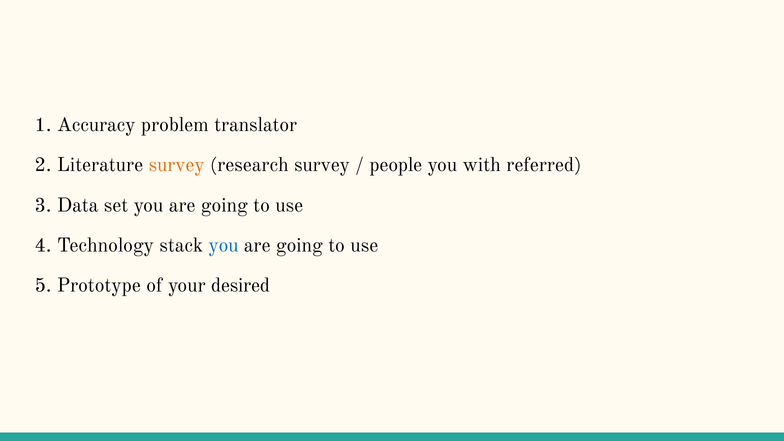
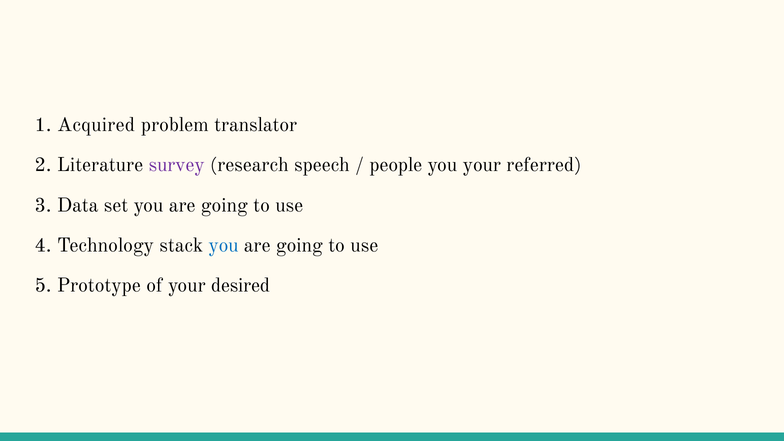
Accuracy: Accuracy -> Acquired
survey at (177, 165) colour: orange -> purple
research survey: survey -> speech
you with: with -> your
